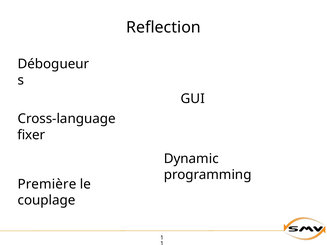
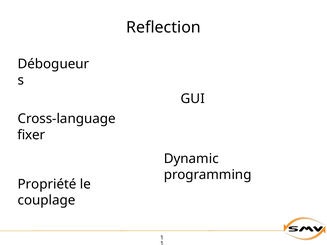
Première: Première -> Propriété
